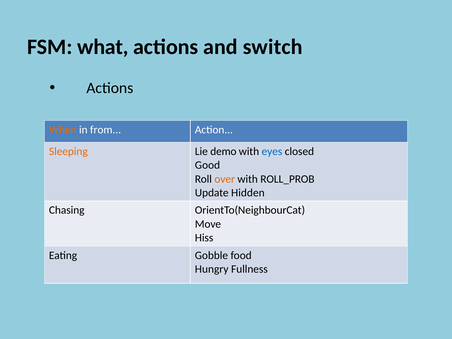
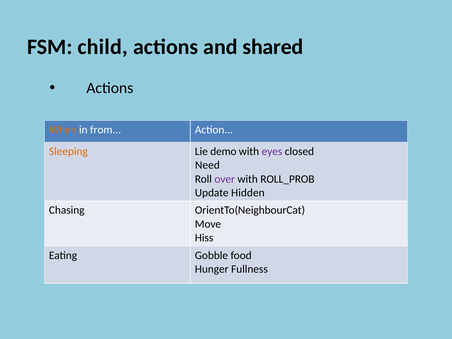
what: what -> child
switch: switch -> shared
eyes colour: blue -> purple
Good: Good -> Need
over colour: orange -> purple
Hungry: Hungry -> Hunger
